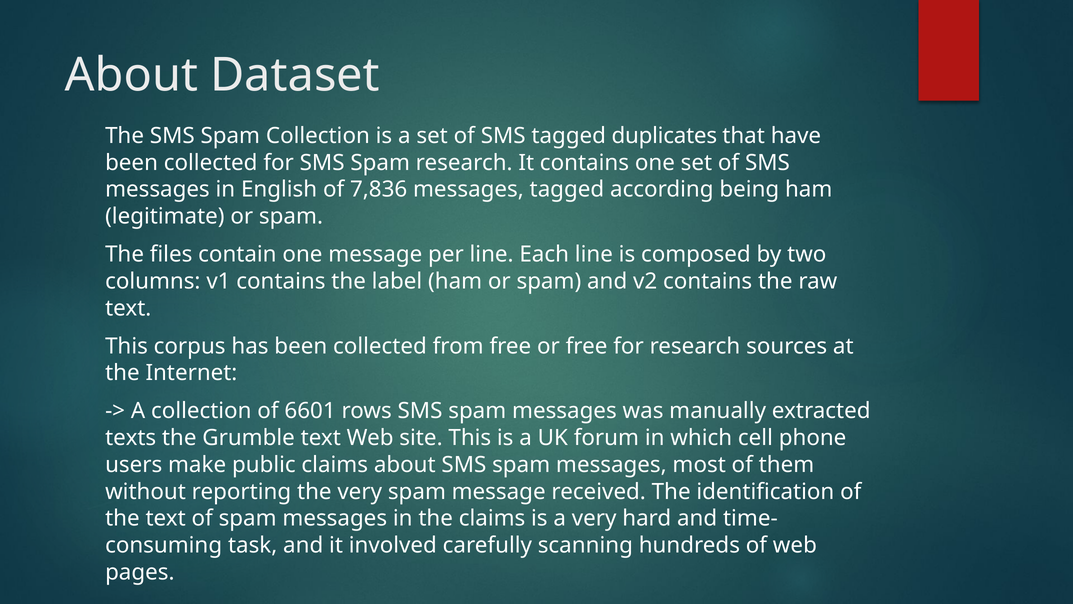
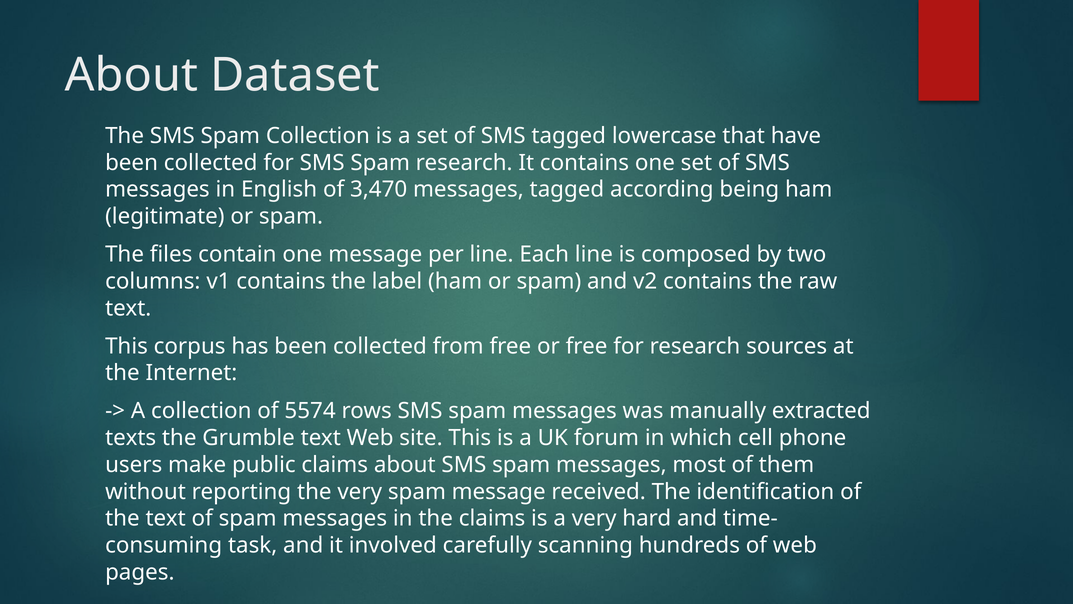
duplicates: duplicates -> lowercase
7,836: 7,836 -> 3,470
6601: 6601 -> 5574
